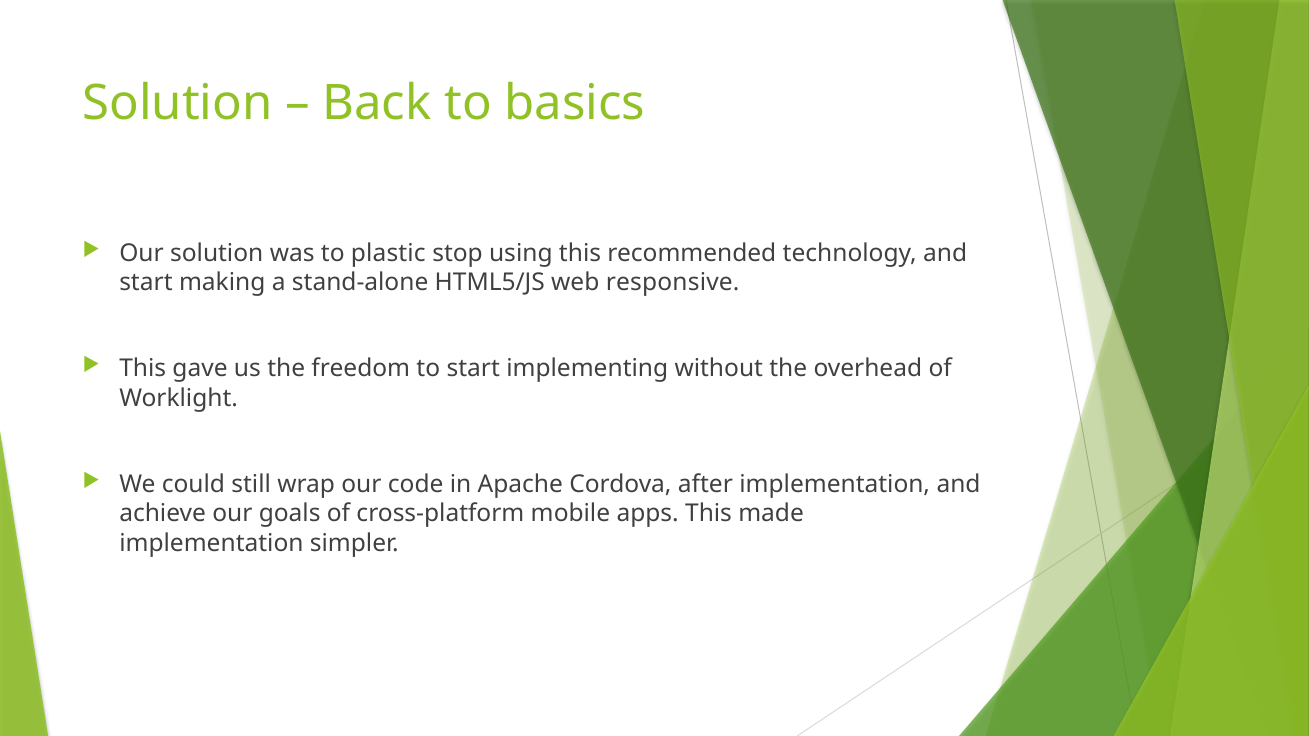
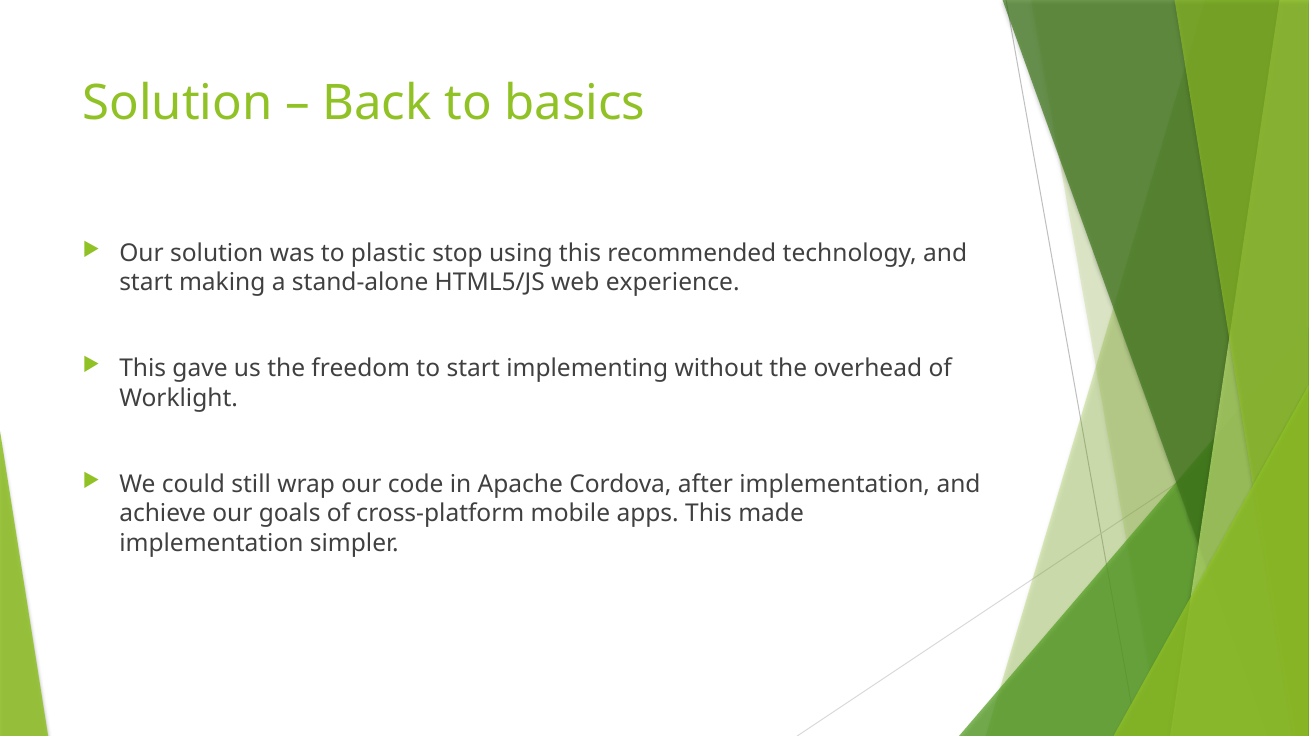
responsive: responsive -> experience
